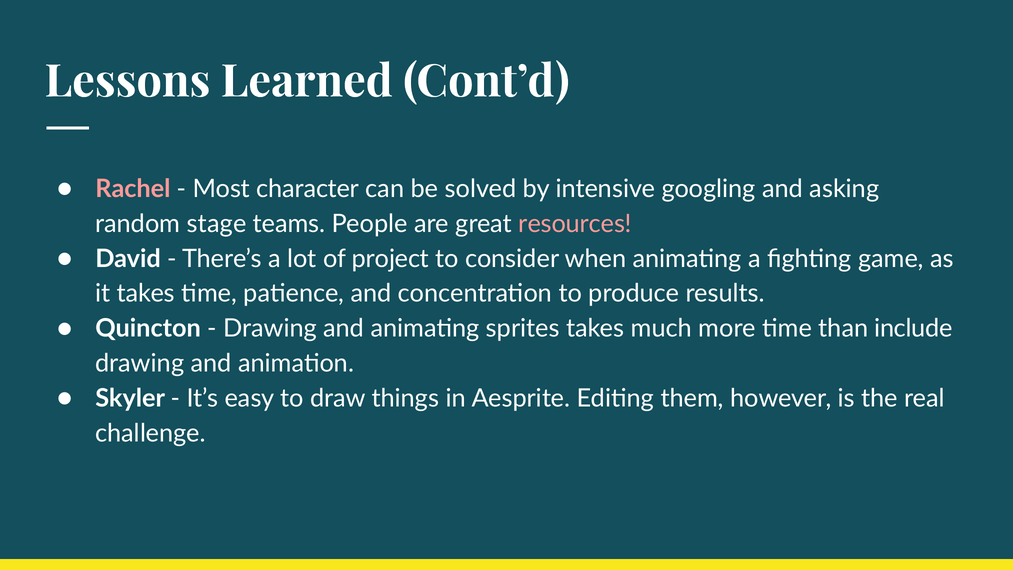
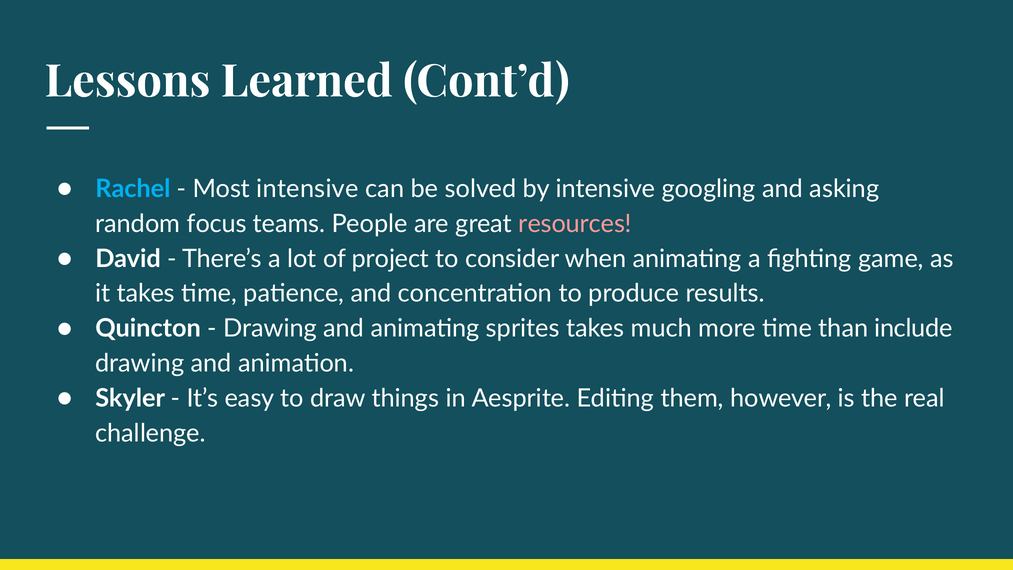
Rachel colour: pink -> light blue
Most character: character -> intensive
stage: stage -> focus
